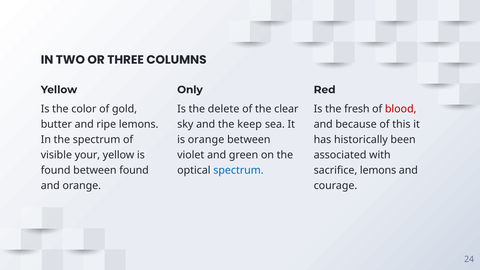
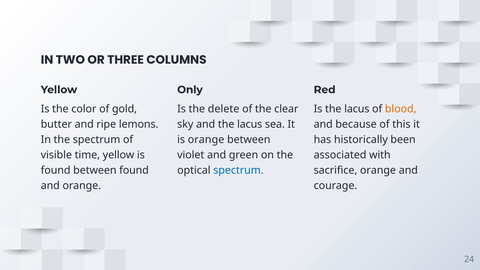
Is the fresh: fresh -> lacus
blood colour: red -> orange
and the keep: keep -> lacus
your: your -> time
sacrifice lemons: lemons -> orange
